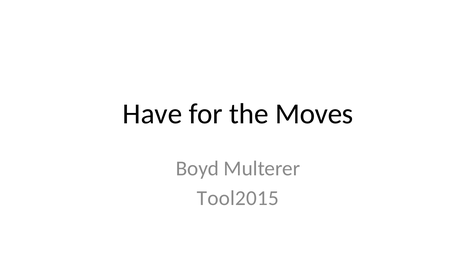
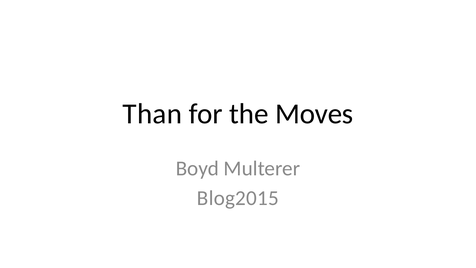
Have: Have -> Than
Tool2015: Tool2015 -> Blog2015
